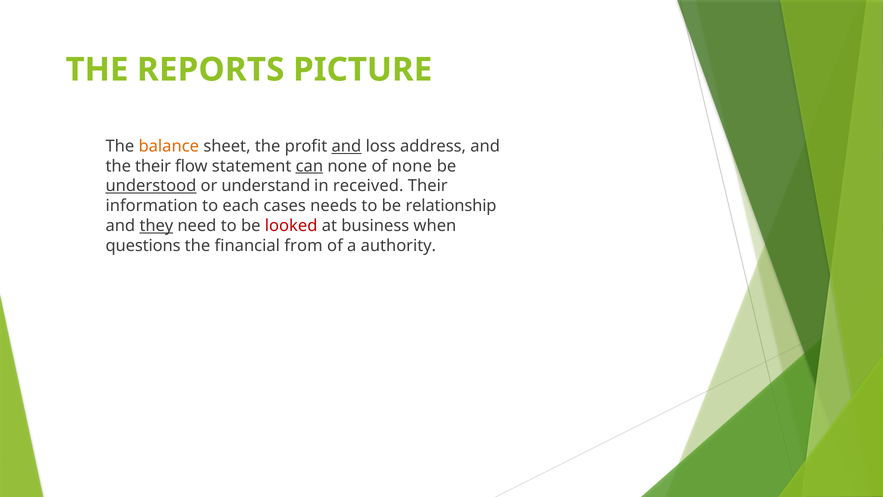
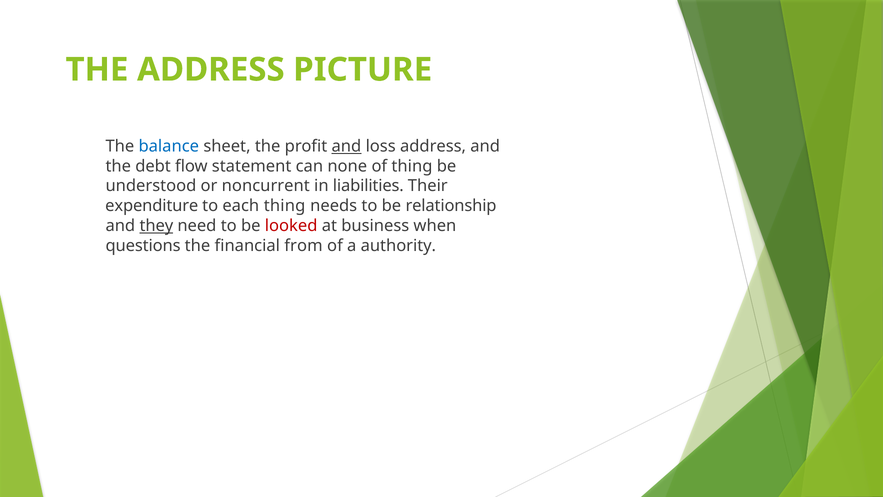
THE REPORTS: REPORTS -> ADDRESS
balance colour: orange -> blue
the their: their -> debt
can underline: present -> none
of none: none -> thing
understood underline: present -> none
understand: understand -> noncurrent
received: received -> liabilities
information: information -> expenditure
each cases: cases -> thing
